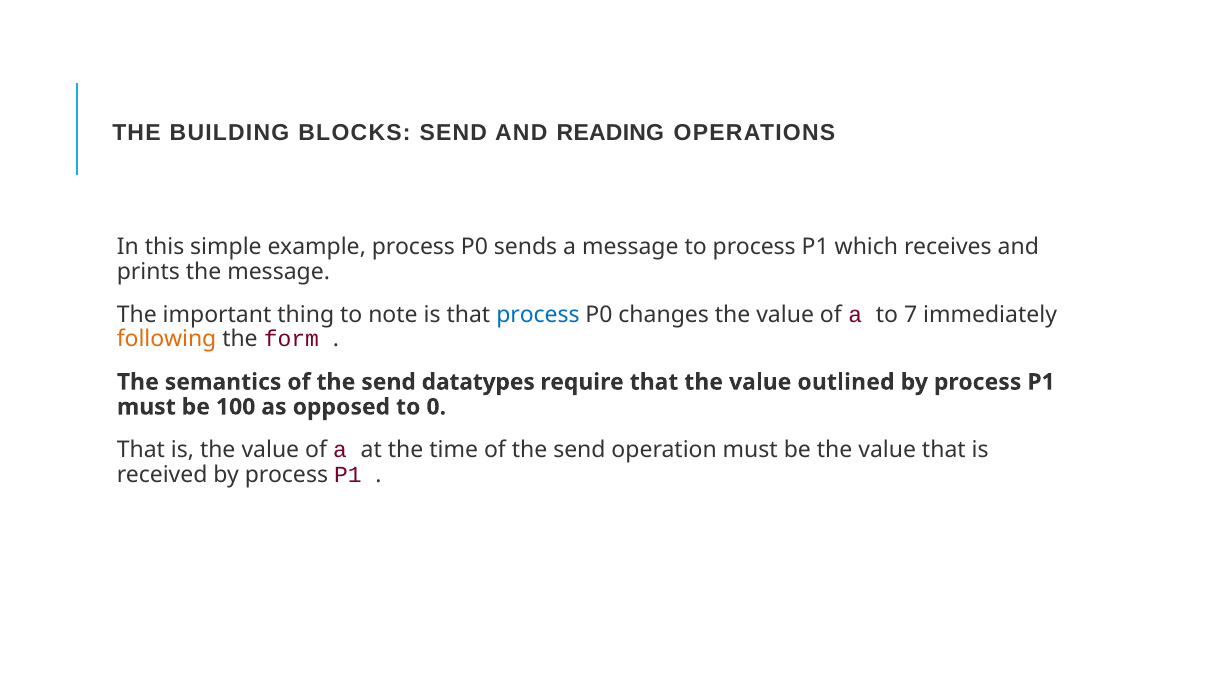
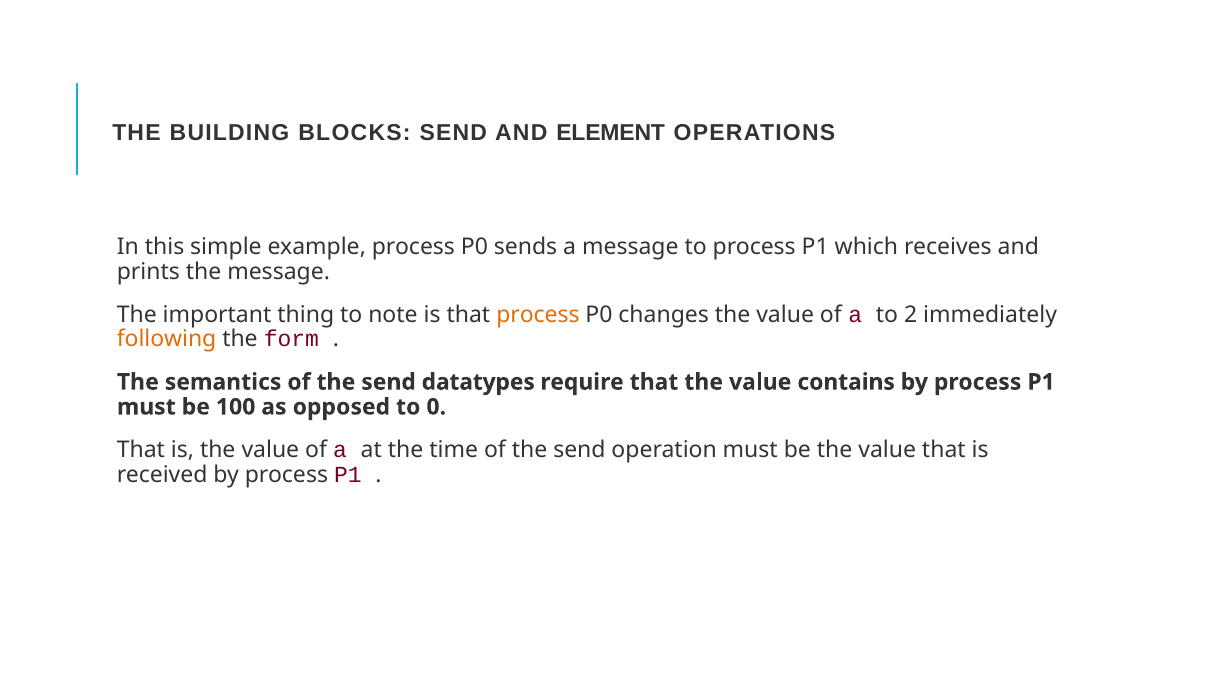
READING: READING -> ELEMENT
process at (538, 315) colour: blue -> orange
7: 7 -> 2
outlined: outlined -> contains
